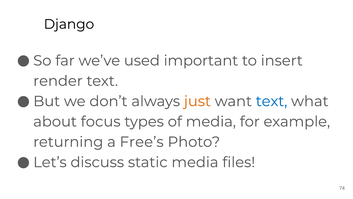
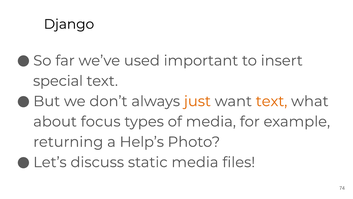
render: render -> special
text at (272, 101) colour: blue -> orange
Free’s: Free’s -> Help’s
